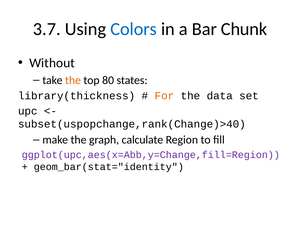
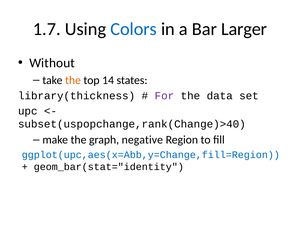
3.7: 3.7 -> 1.7
Chunk: Chunk -> Larger
80: 80 -> 14
For colour: orange -> purple
calculate: calculate -> negative
ggplot(upc,aes(x=Abb,y=Change,fill=Region colour: purple -> blue
